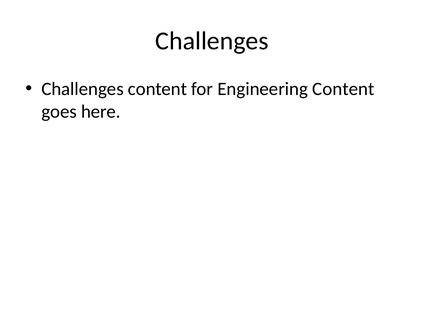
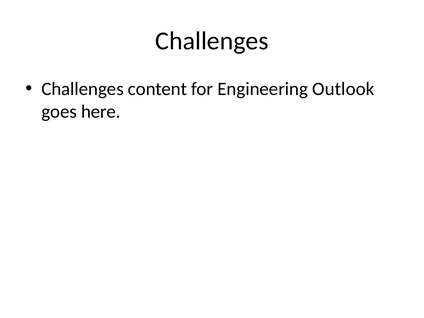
Engineering Content: Content -> Outlook
